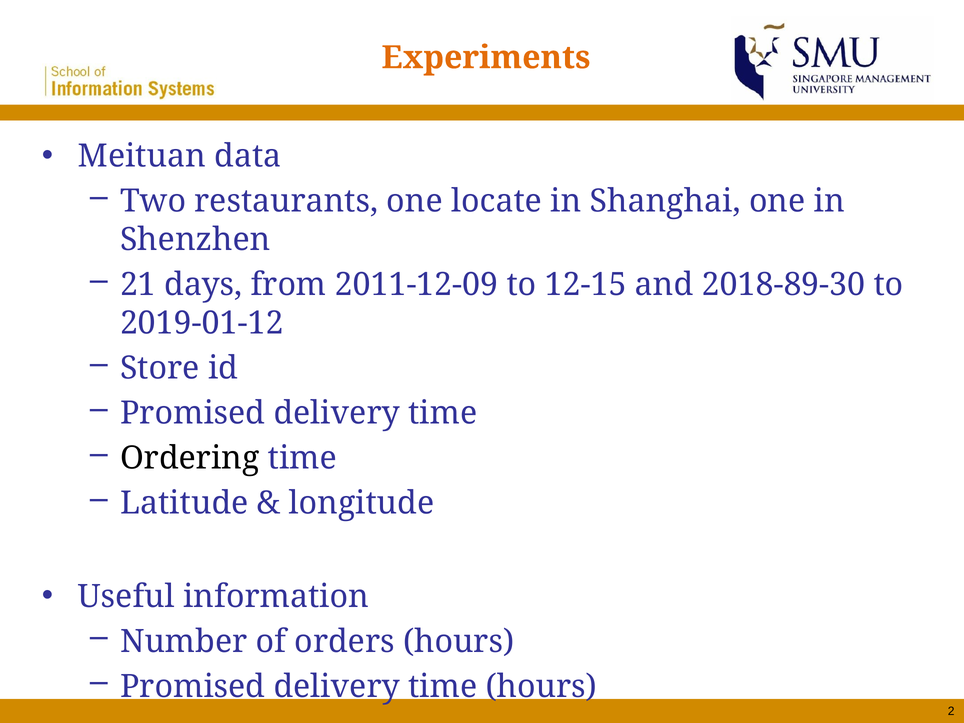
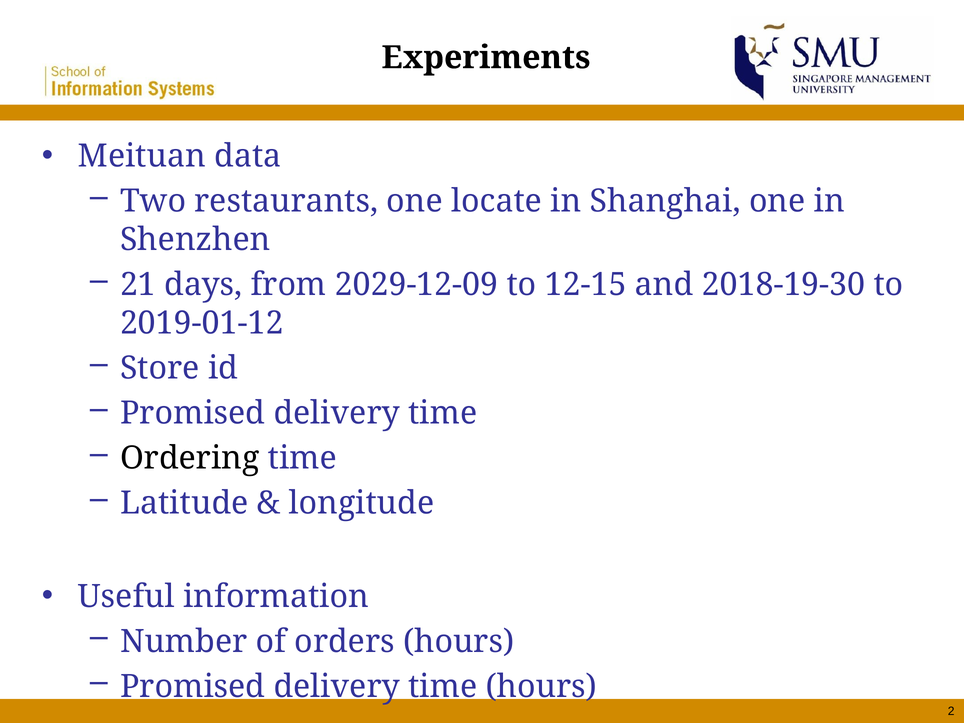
Experiments colour: orange -> black
2011-12-09: 2011-12-09 -> 2029-12-09
2018-89-30: 2018-89-30 -> 2018-19-30
